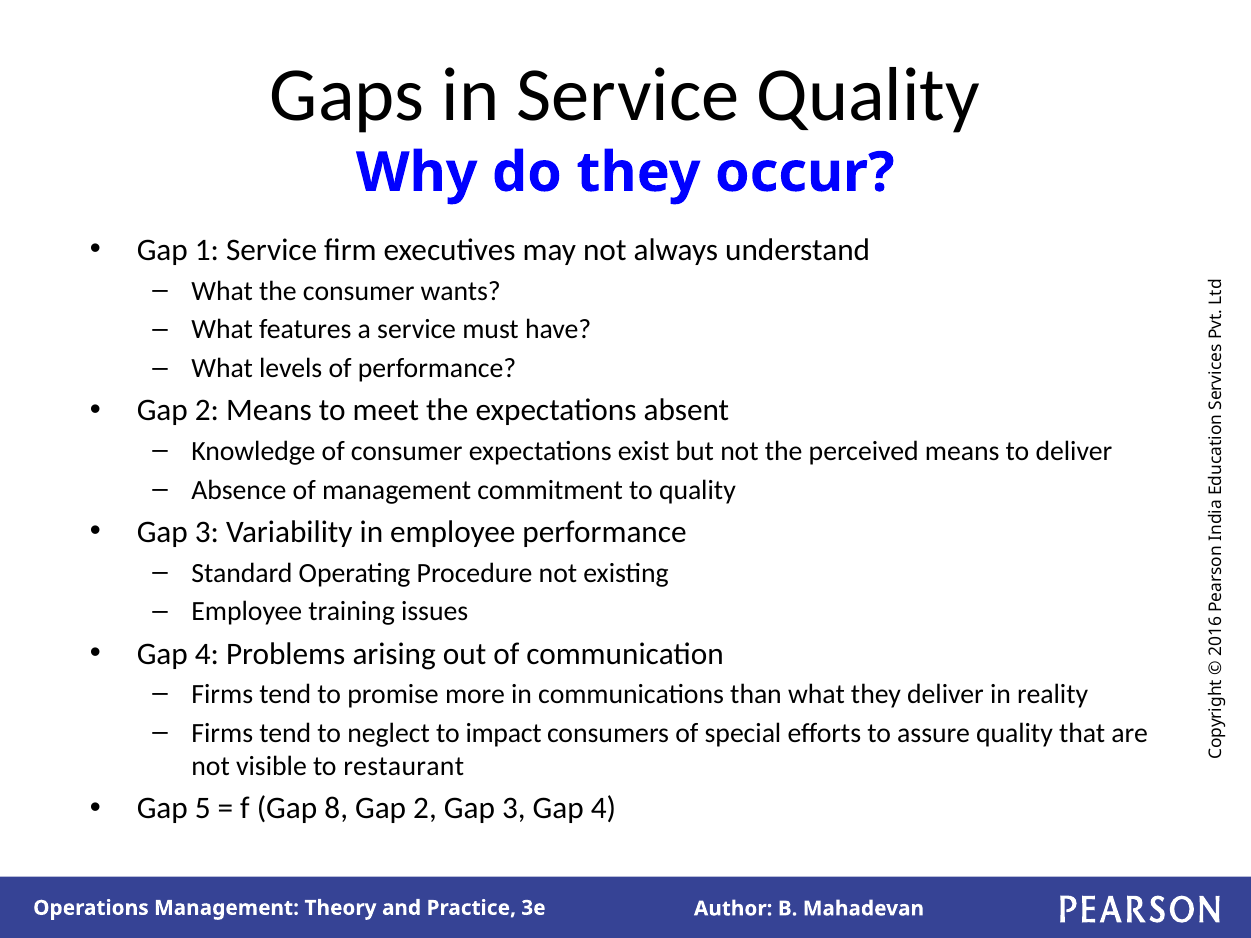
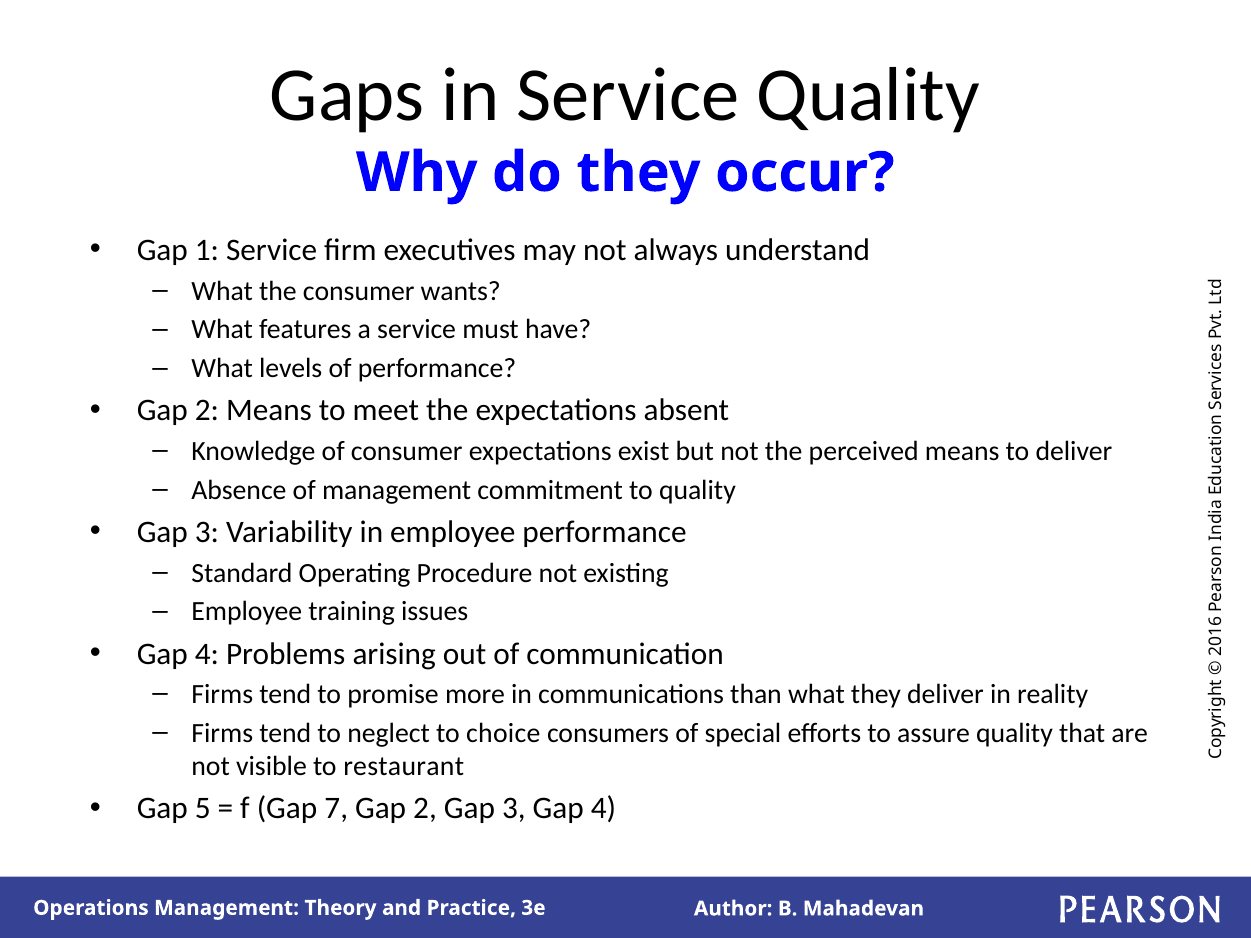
impact: impact -> choice
8: 8 -> 7
